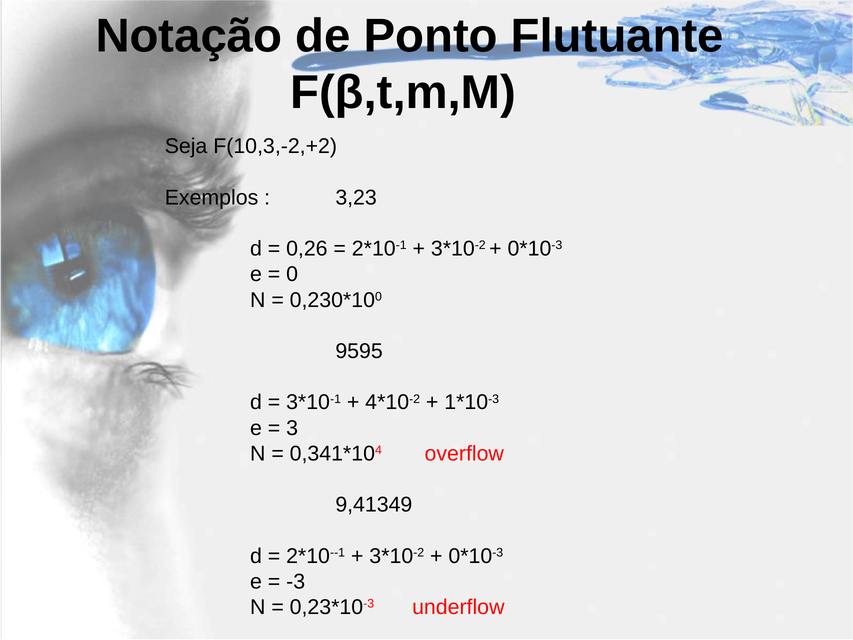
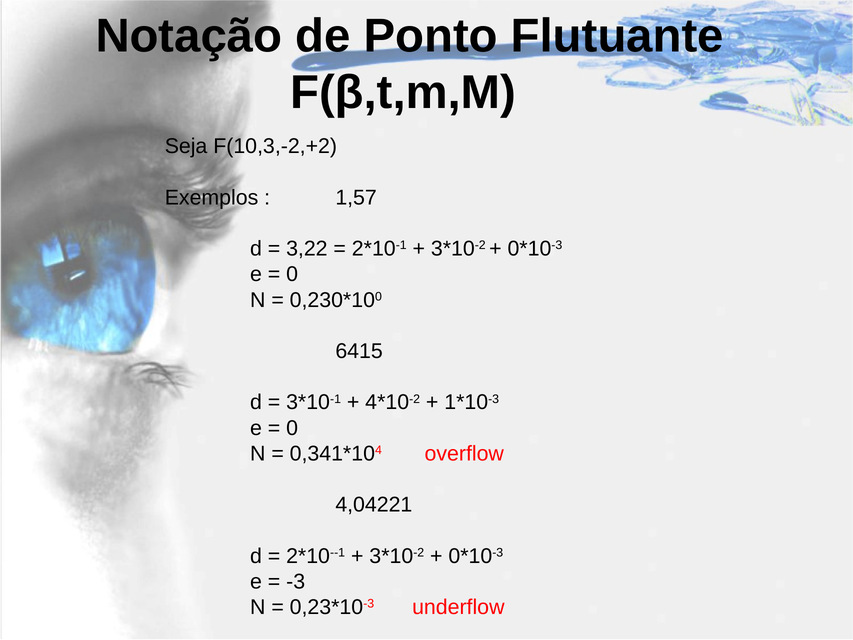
3,23: 3,23 -> 1,57
0,26: 0,26 -> 3,22
9595: 9595 -> 6415
3 at (292, 428): 3 -> 0
9,41349: 9,41349 -> 4,04221
